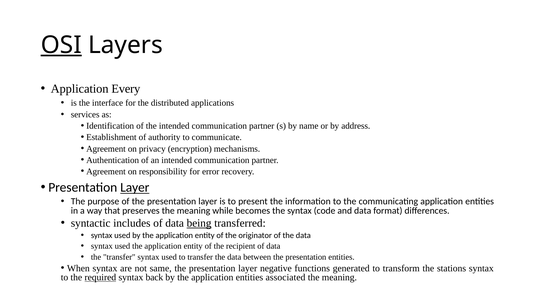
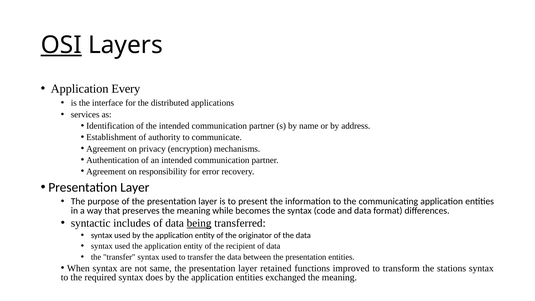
Layer at (135, 187) underline: present -> none
negative: negative -> retained
generated: generated -> improved
required underline: present -> none
back: back -> does
associated: associated -> exchanged
